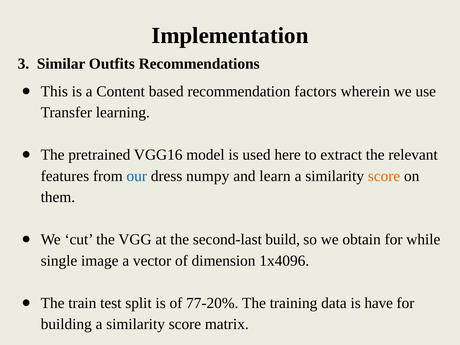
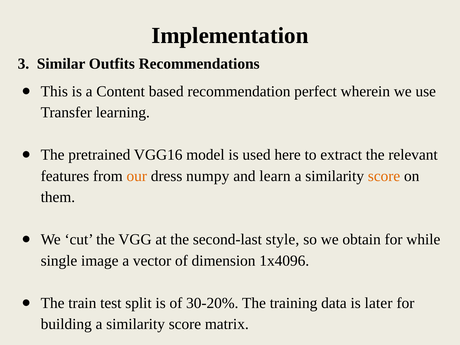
factors: factors -> perfect
our colour: blue -> orange
build: build -> style
77-20%: 77-20% -> 30-20%
have: have -> later
